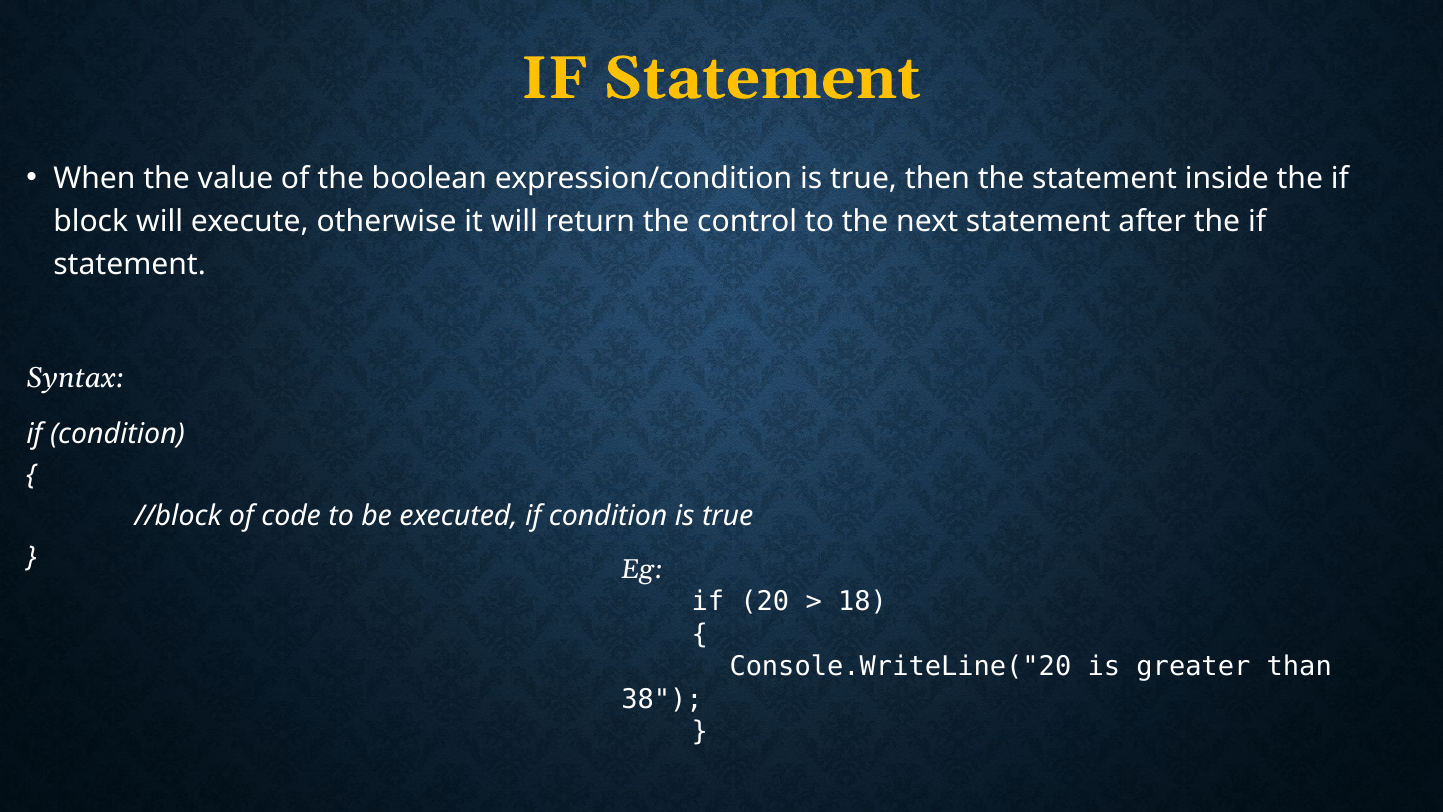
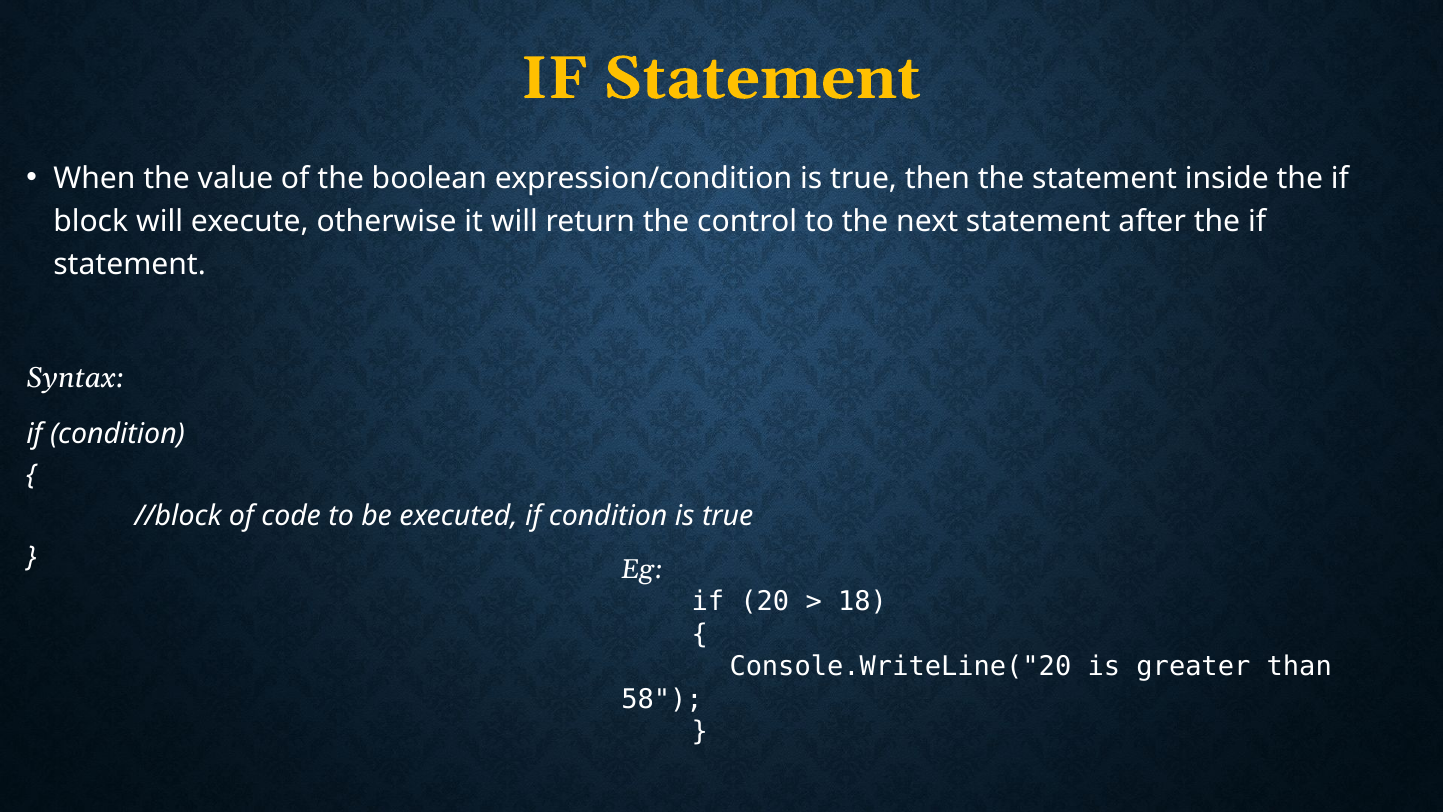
38: 38 -> 58
